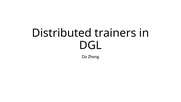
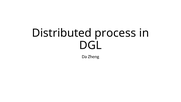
trainers: trainers -> process
